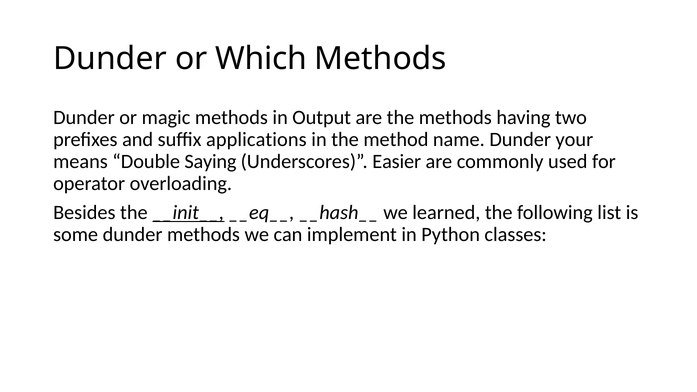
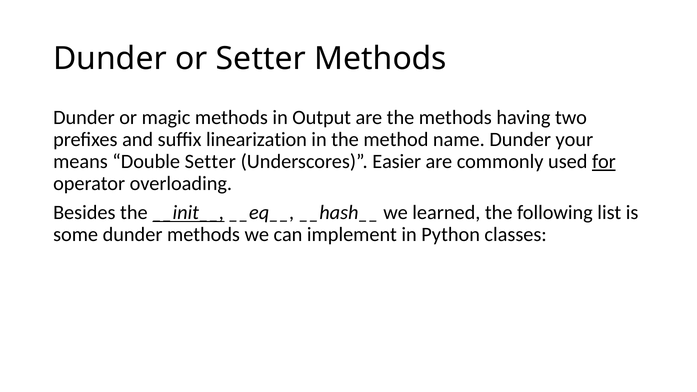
or Which: Which -> Setter
applications: applications -> linearization
Double Saying: Saying -> Setter
for underline: none -> present
